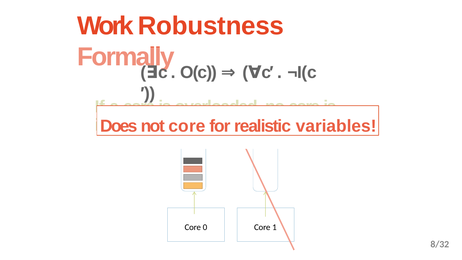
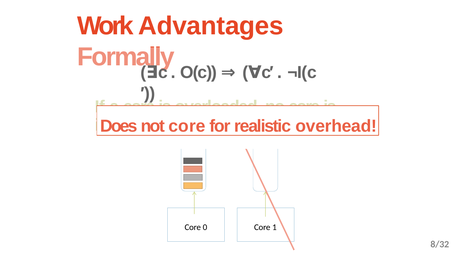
Robustness: Robustness -> Advantages
variables: variables -> overhead
